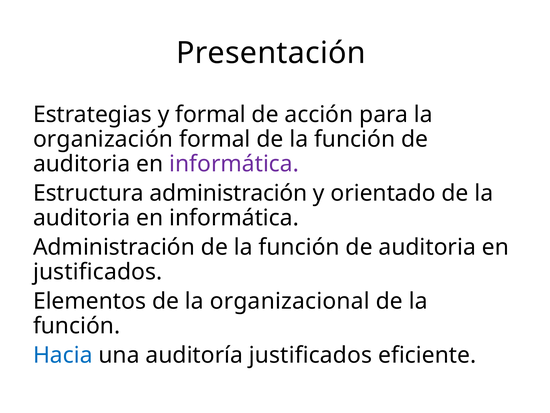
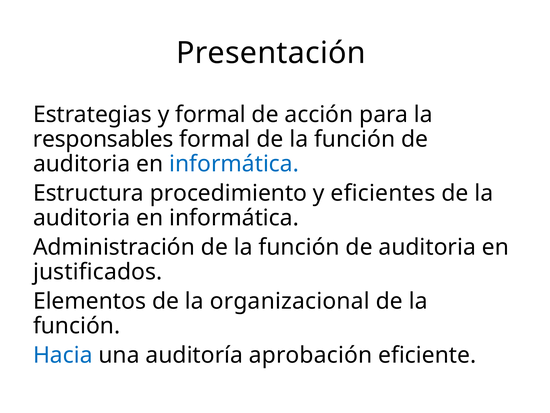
organización: organización -> responsables
informática at (234, 164) colour: purple -> blue
Estructura administración: administración -> procedimiento
orientado: orientado -> eficientes
auditoría justificados: justificados -> aprobación
